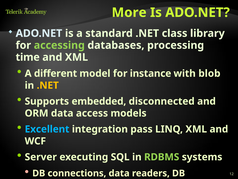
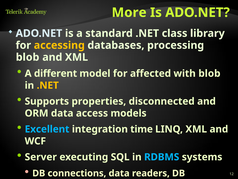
accessing at (59, 45) colour: light green -> yellow
time at (28, 57): time -> blob
instance: instance -> affected
embedded: embedded -> properties
pass: pass -> time
RDBMS colour: light green -> light blue
